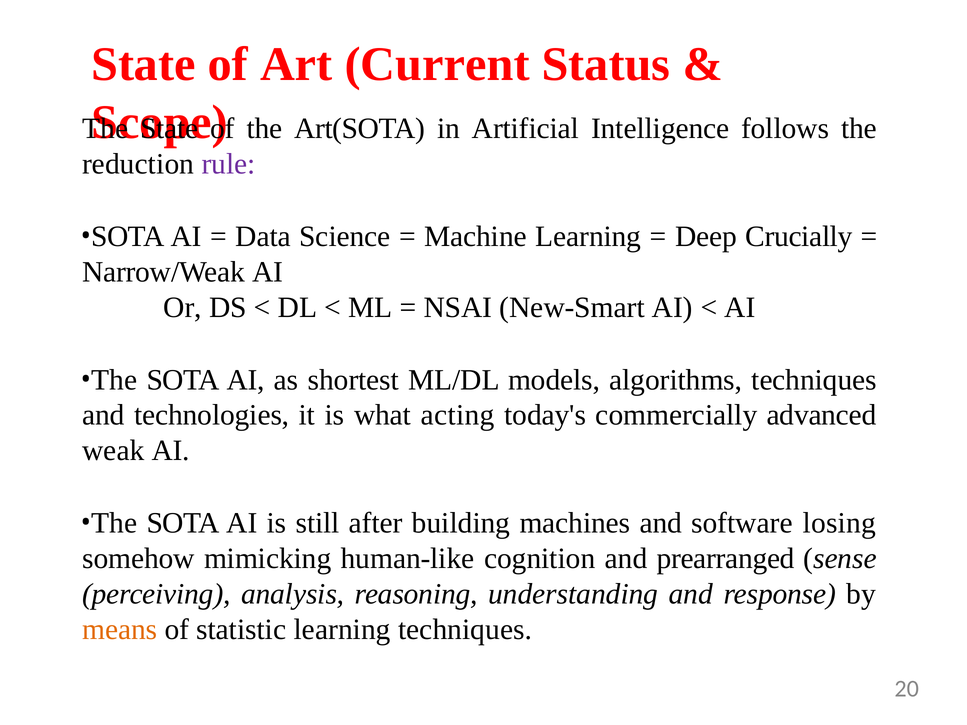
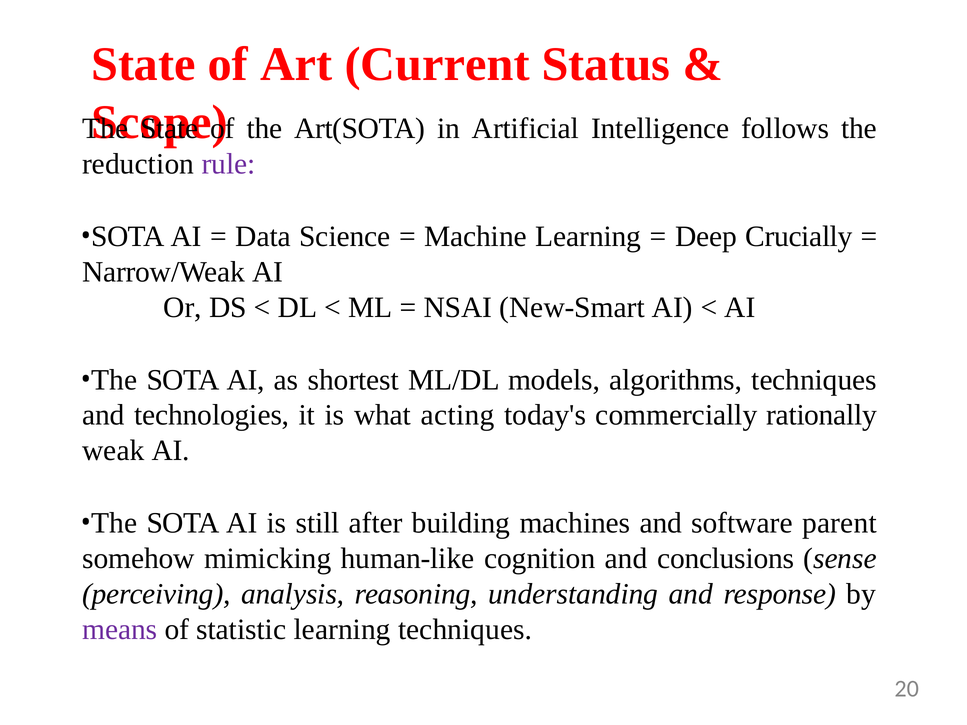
advanced: advanced -> rationally
losing: losing -> parent
prearranged: prearranged -> conclusions
means colour: orange -> purple
